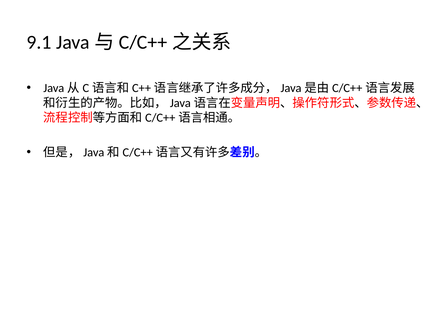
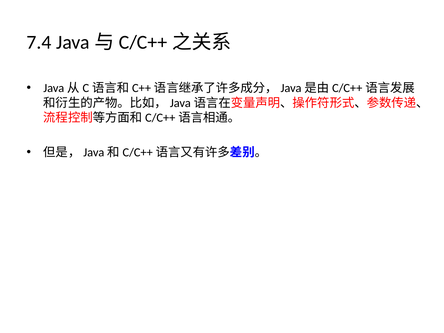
9.1: 9.1 -> 7.4
